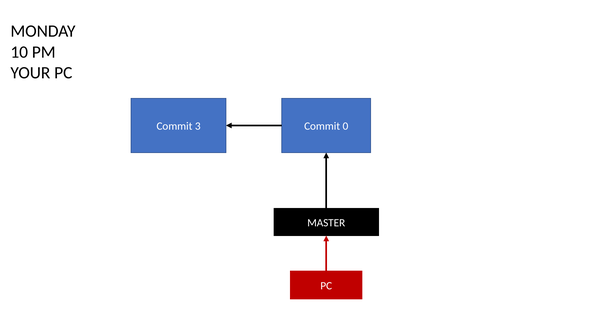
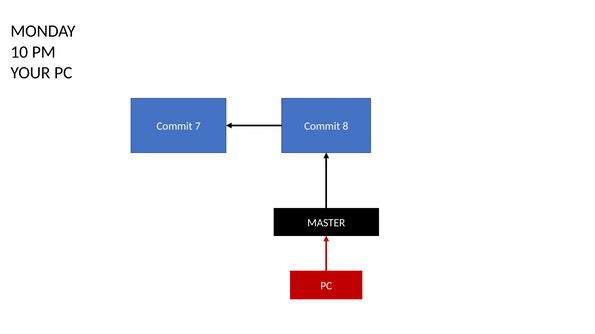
3: 3 -> 7
0: 0 -> 8
